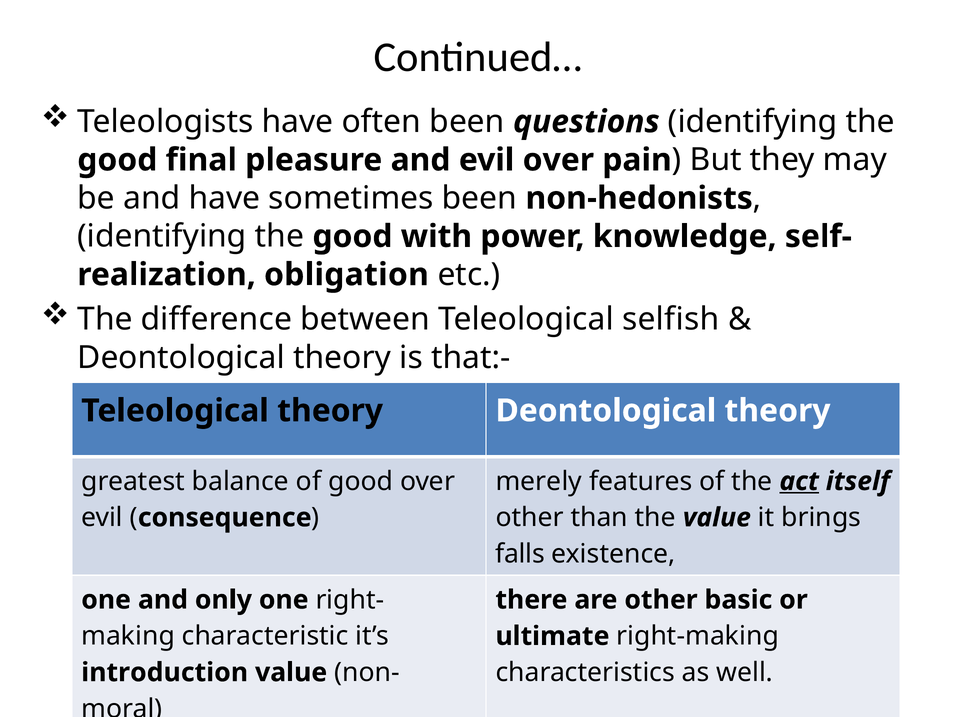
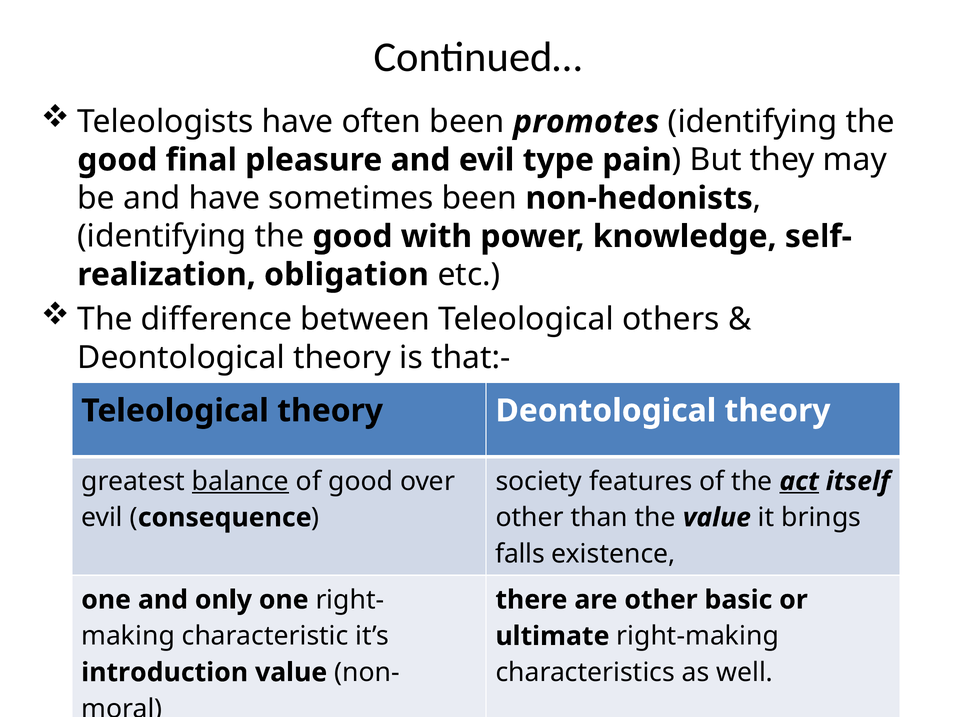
questions: questions -> promotes
evil over: over -> type
selfish: selfish -> others
balance underline: none -> present
merely: merely -> society
